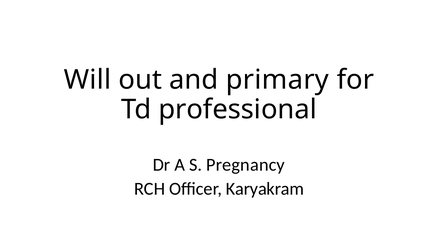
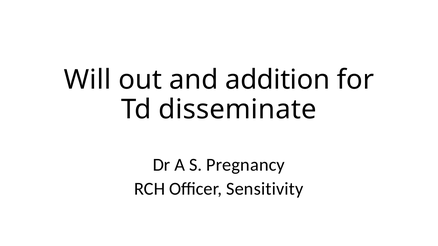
primary: primary -> addition
professional: professional -> disseminate
Karyakram: Karyakram -> Sensitivity
